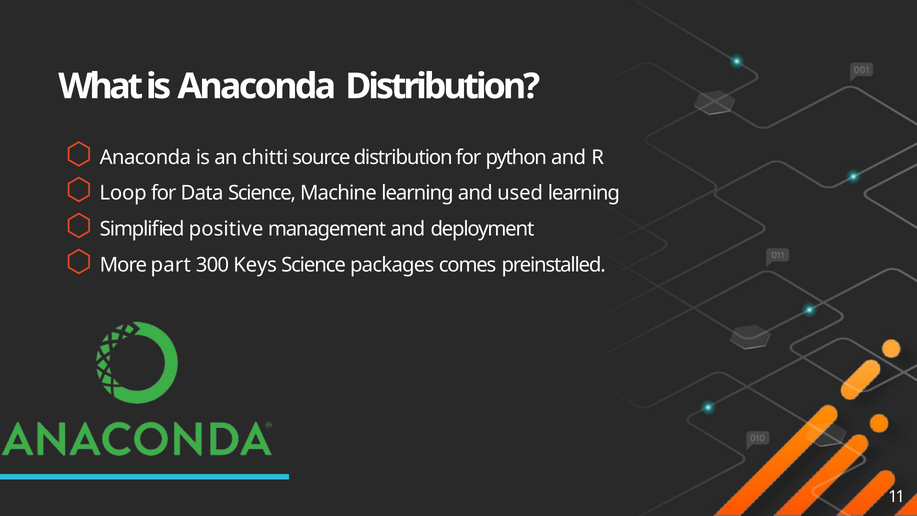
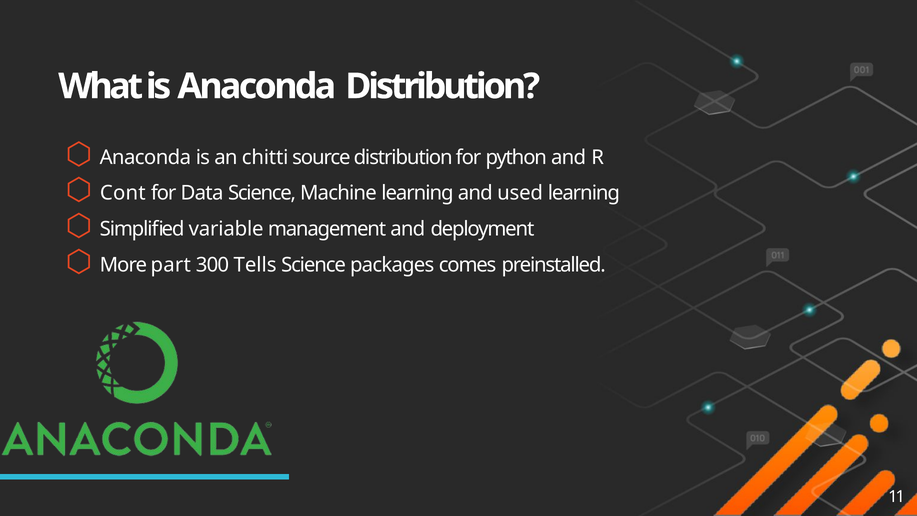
Loop: Loop -> Cont
positive: positive -> variable
Keys: Keys -> Tells
